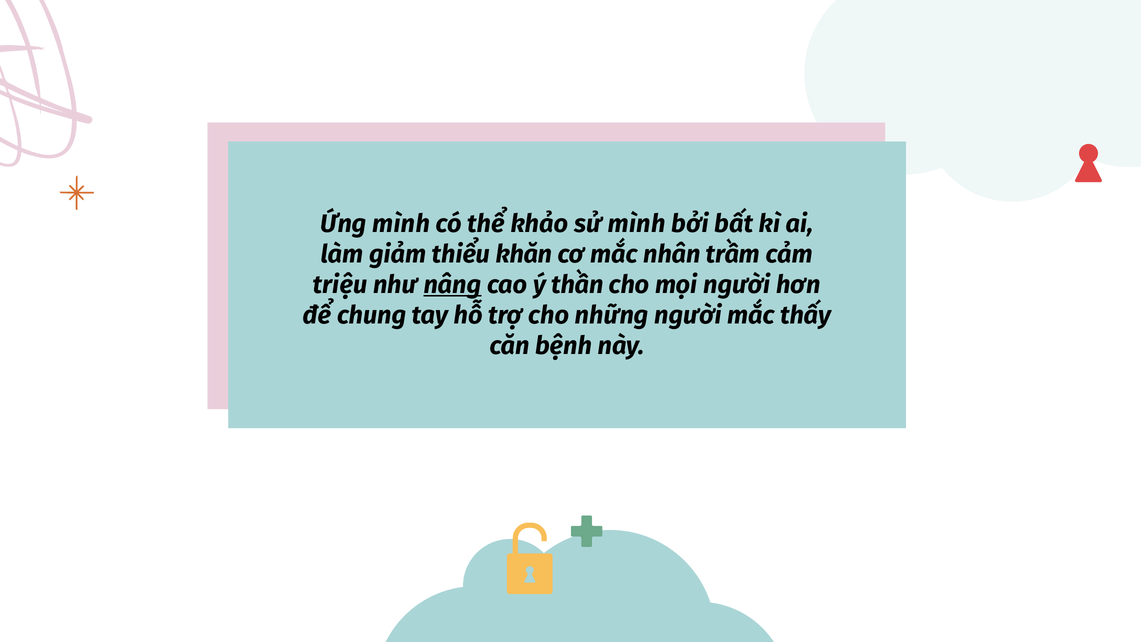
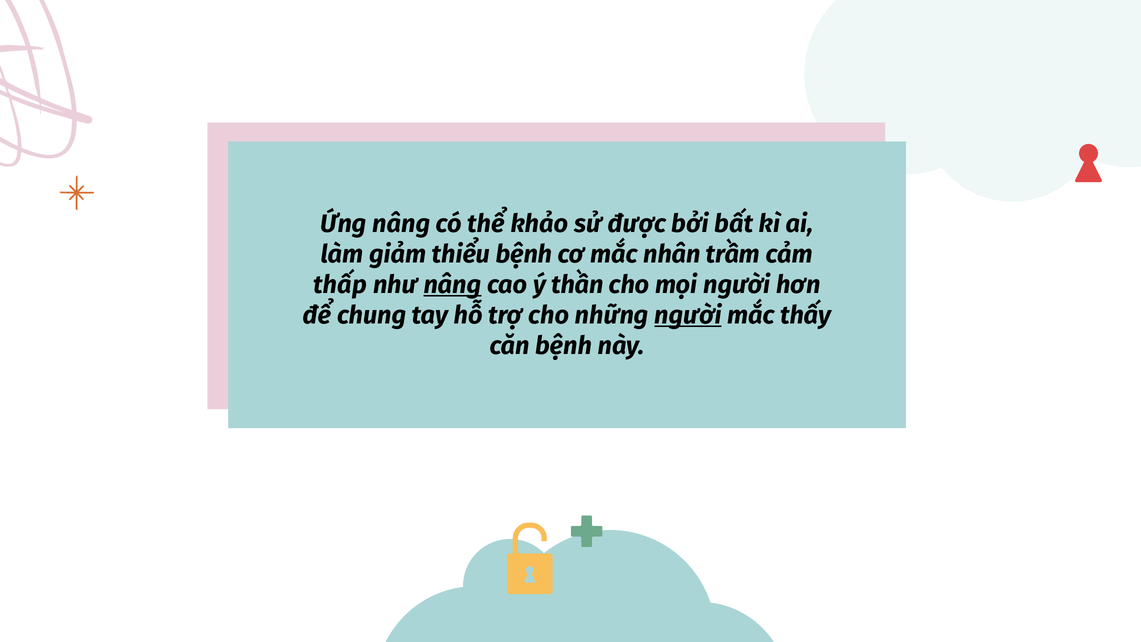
Ứng mình: mình -> nâng
sử mình: mình -> được
thiểu khăn: khăn -> bệnh
triệu: triệu -> thấp
người at (688, 315) underline: none -> present
